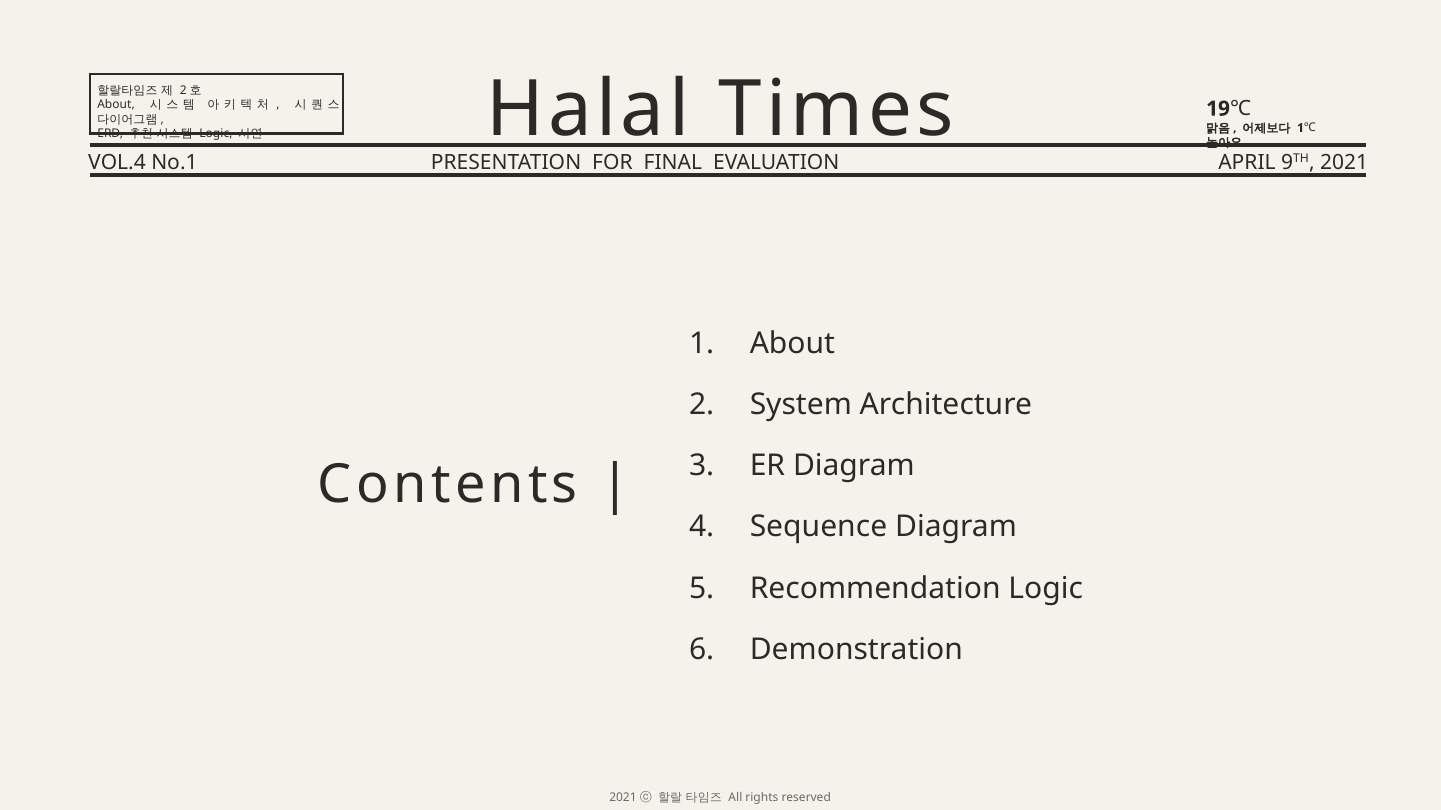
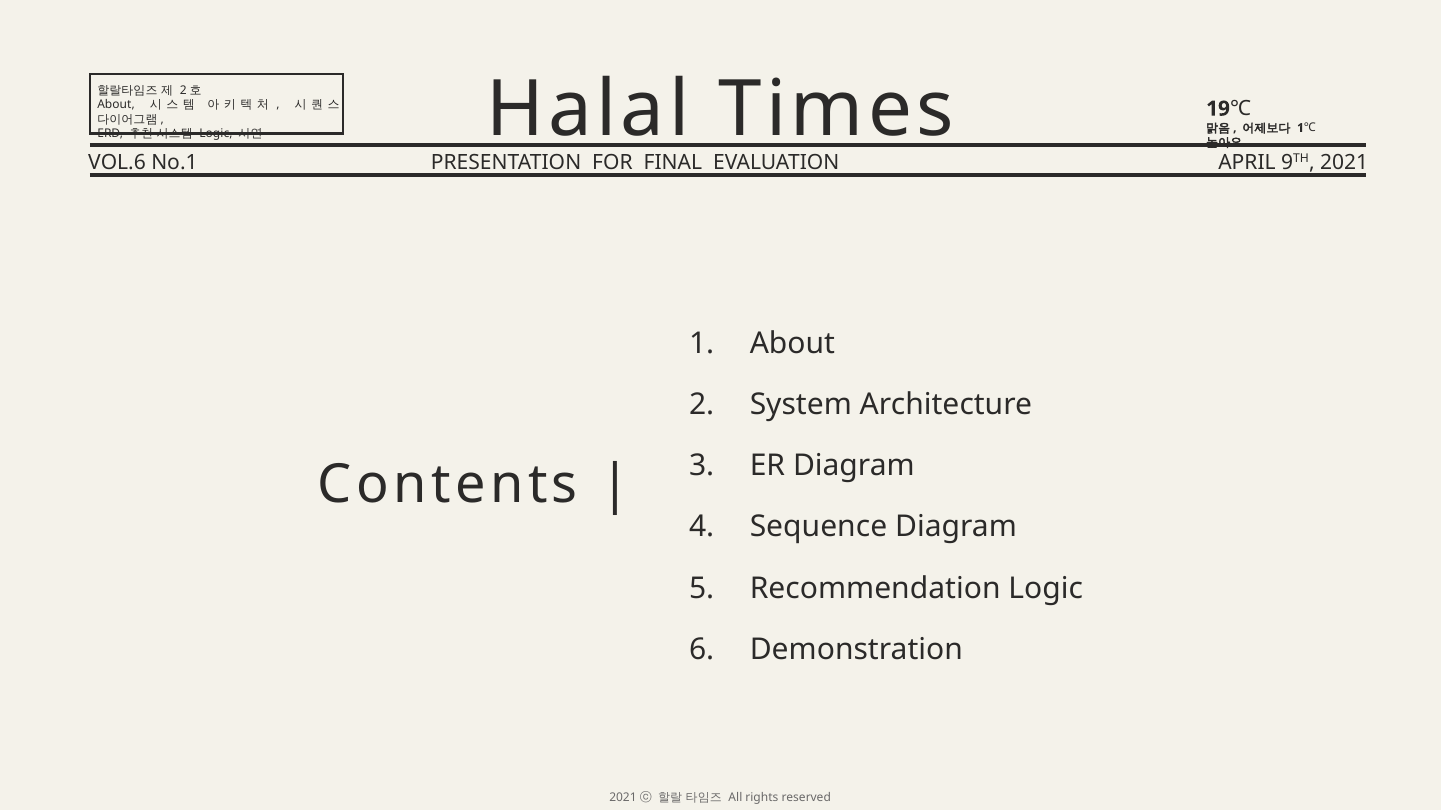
VOL.4: VOL.4 -> VOL.6
